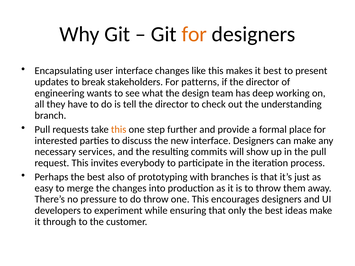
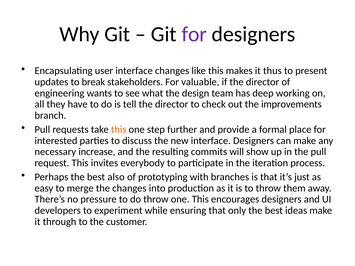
for at (194, 34) colour: orange -> purple
it best: best -> thus
patterns: patterns -> valuable
understanding: understanding -> improvements
services: services -> increase
